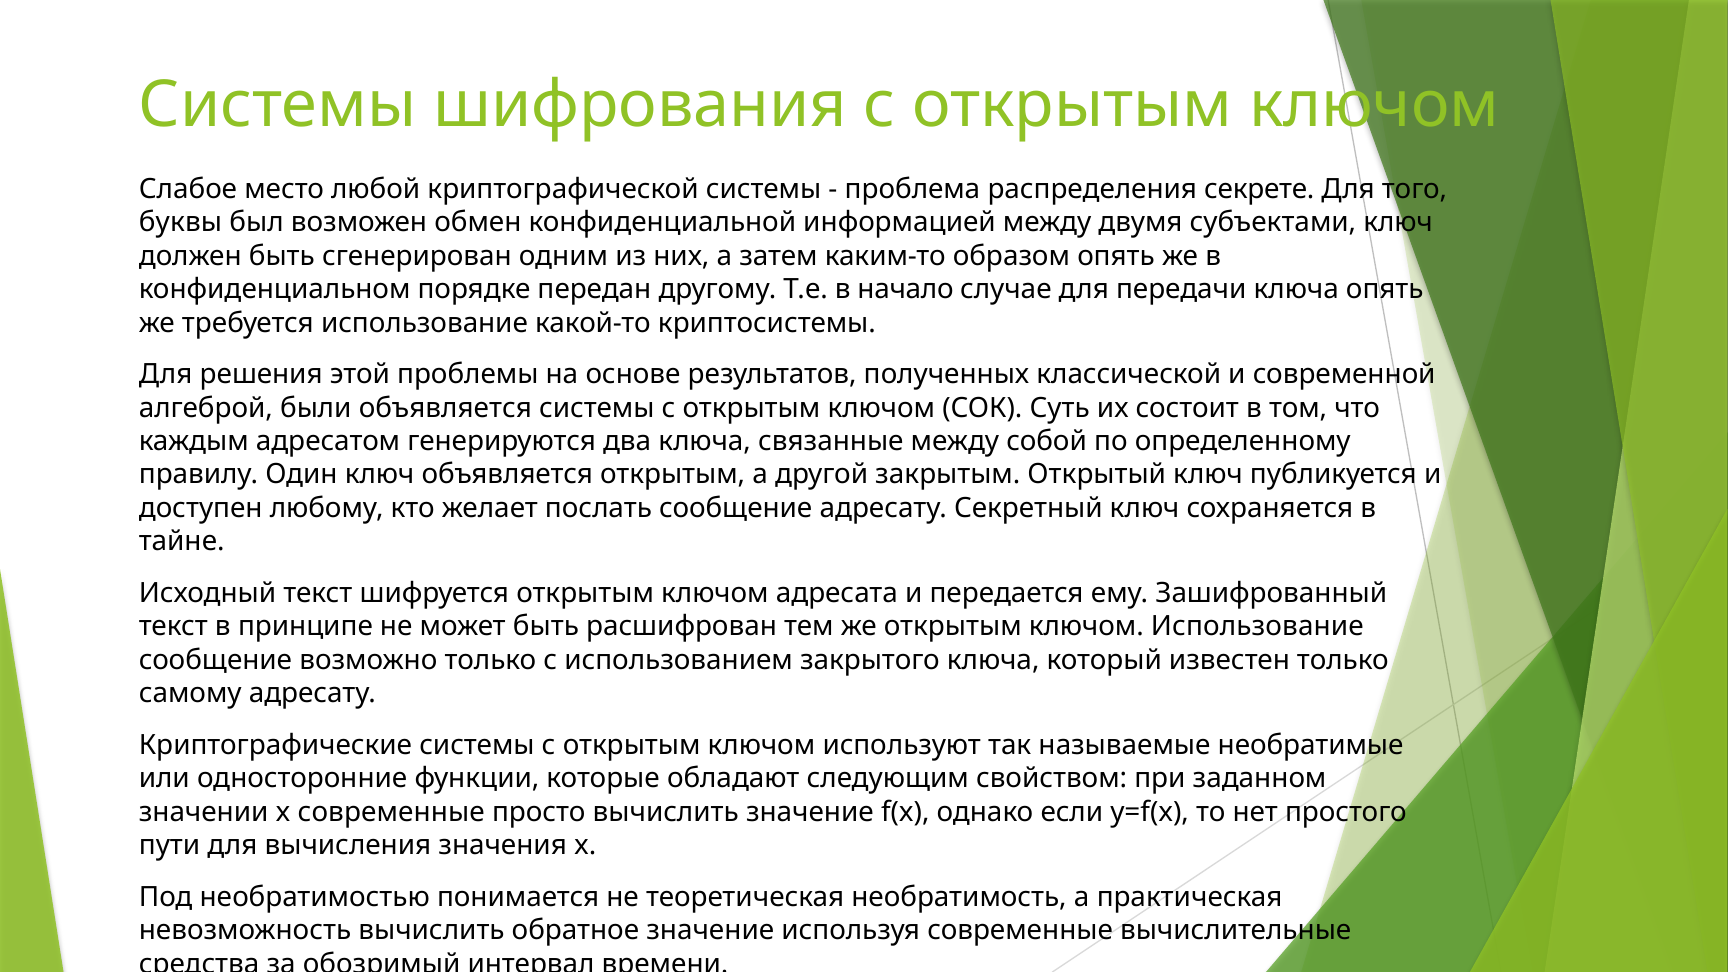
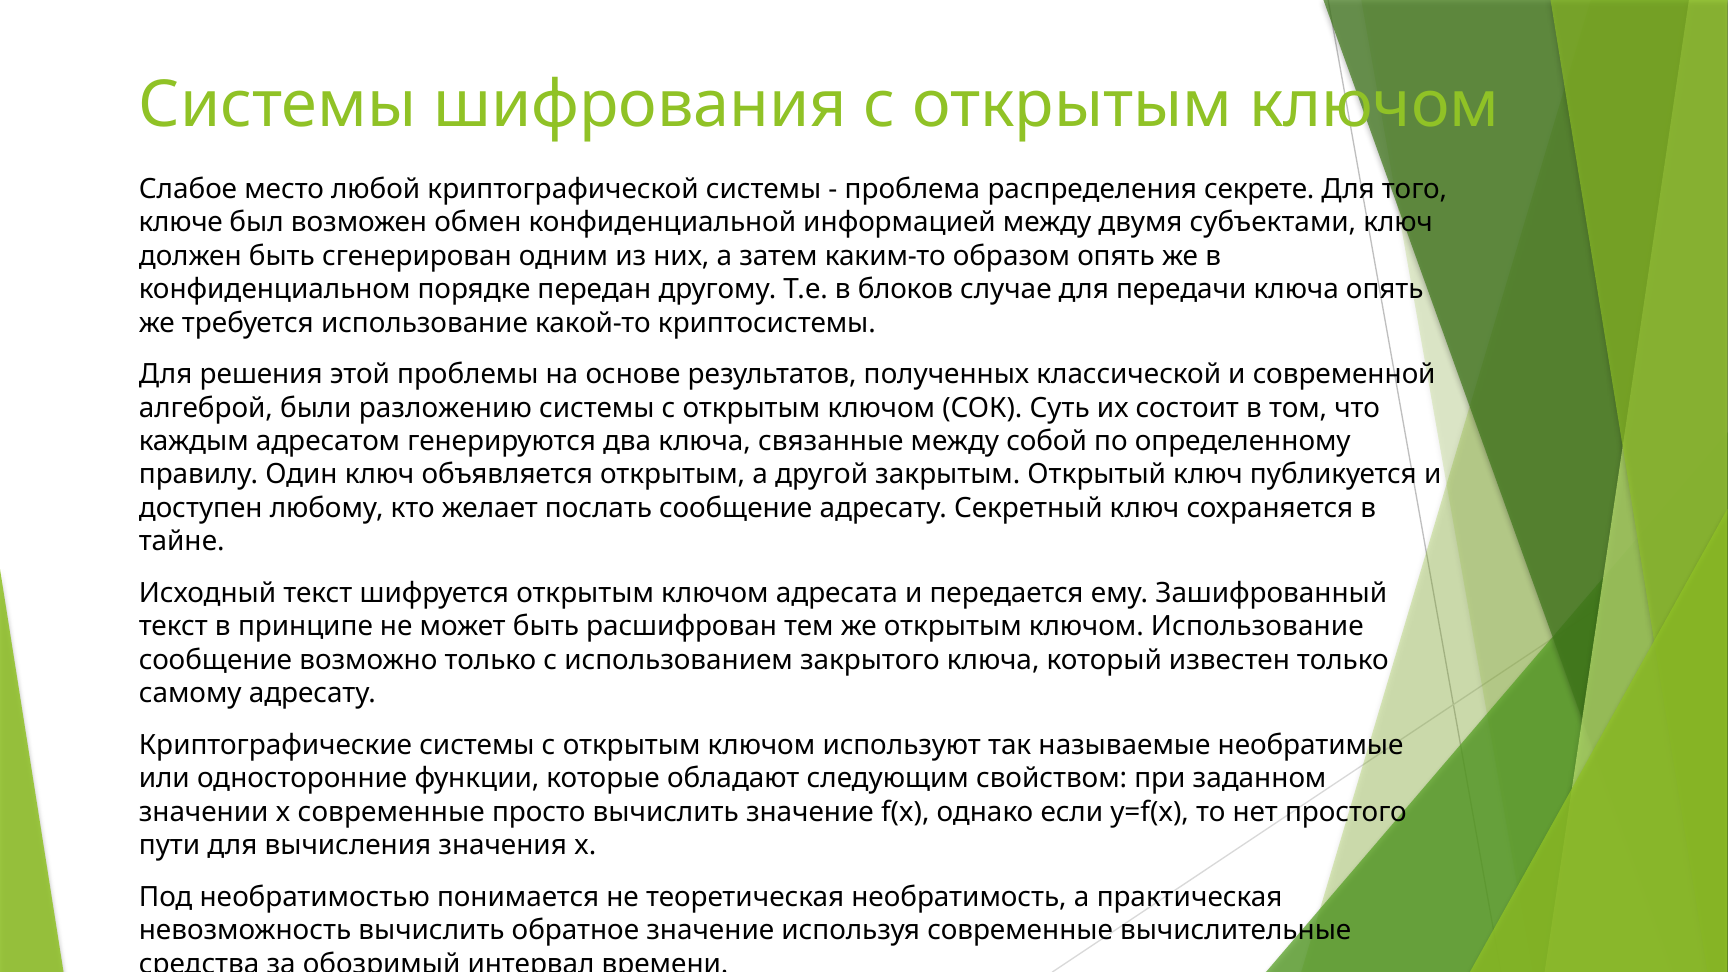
буквы: буквы -> ключе
начало: начало -> блоков
были объявляется: объявляется -> разложению
